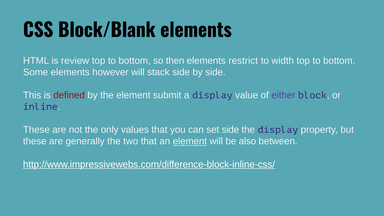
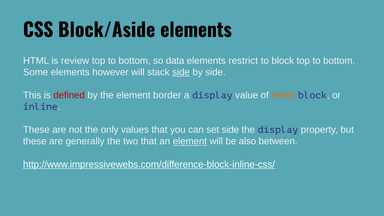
Block/Blank: Block/Blank -> Block/Aside
then: then -> data
to width: width -> block
side at (181, 72) underline: none -> present
submit: submit -> border
either colour: purple -> orange
